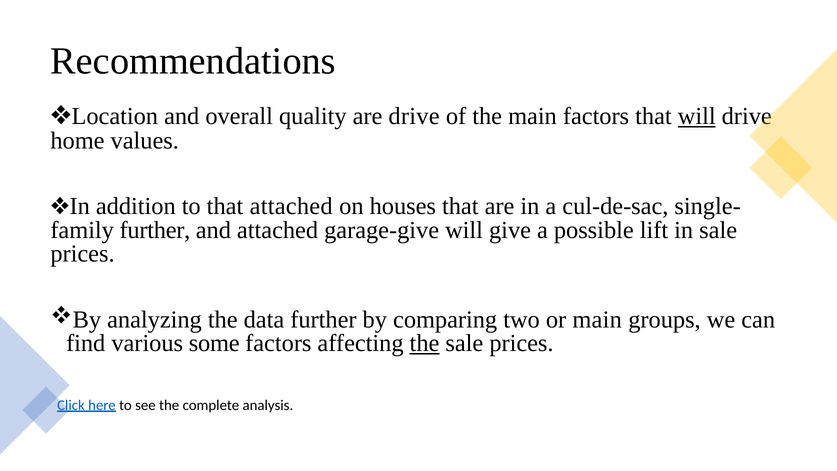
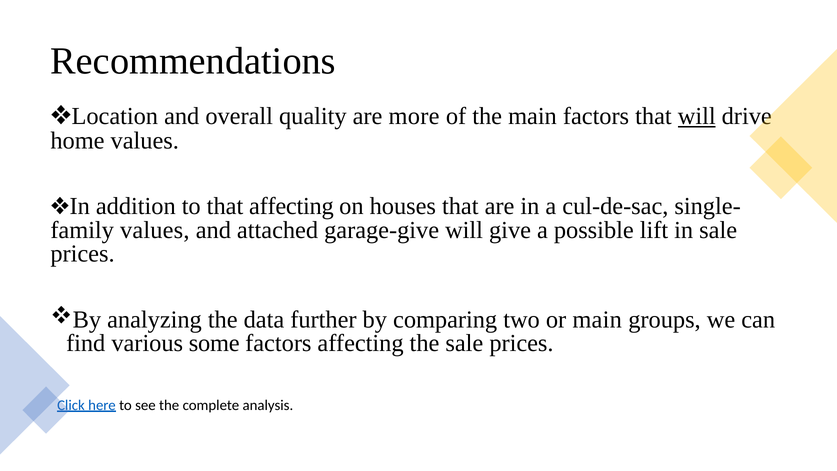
are drive: drive -> more
that attached: attached -> affecting
further at (155, 230): further -> values
the at (425, 343) underline: present -> none
